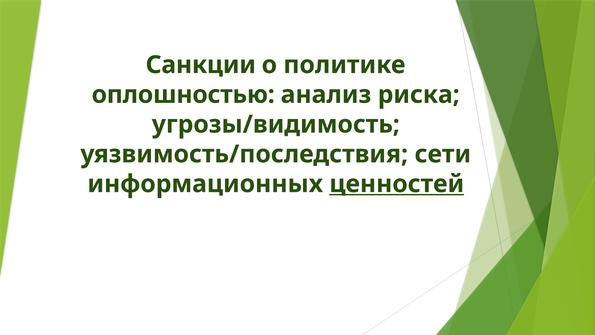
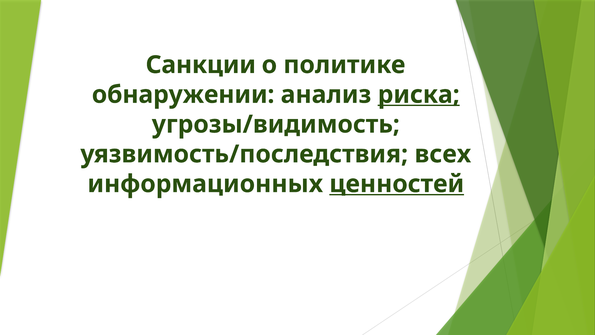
оплошностью: оплошностью -> обнаружении
риска underline: none -> present
сети: сети -> всех
